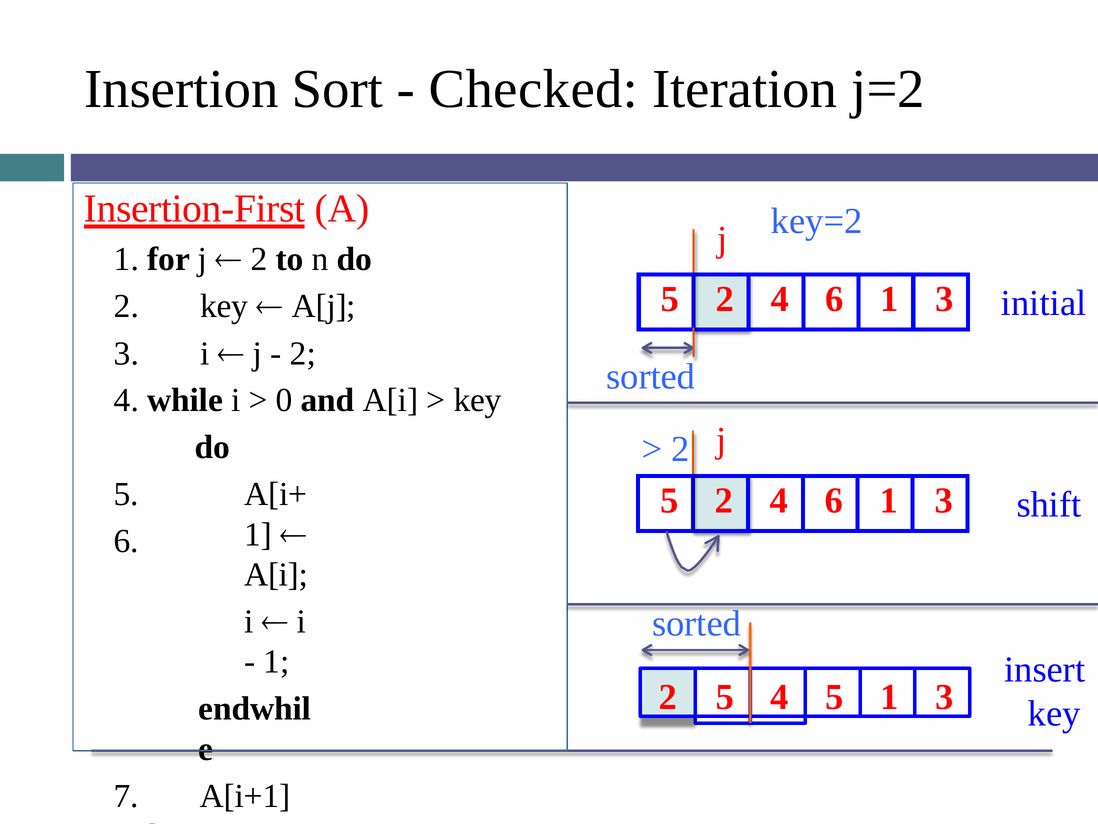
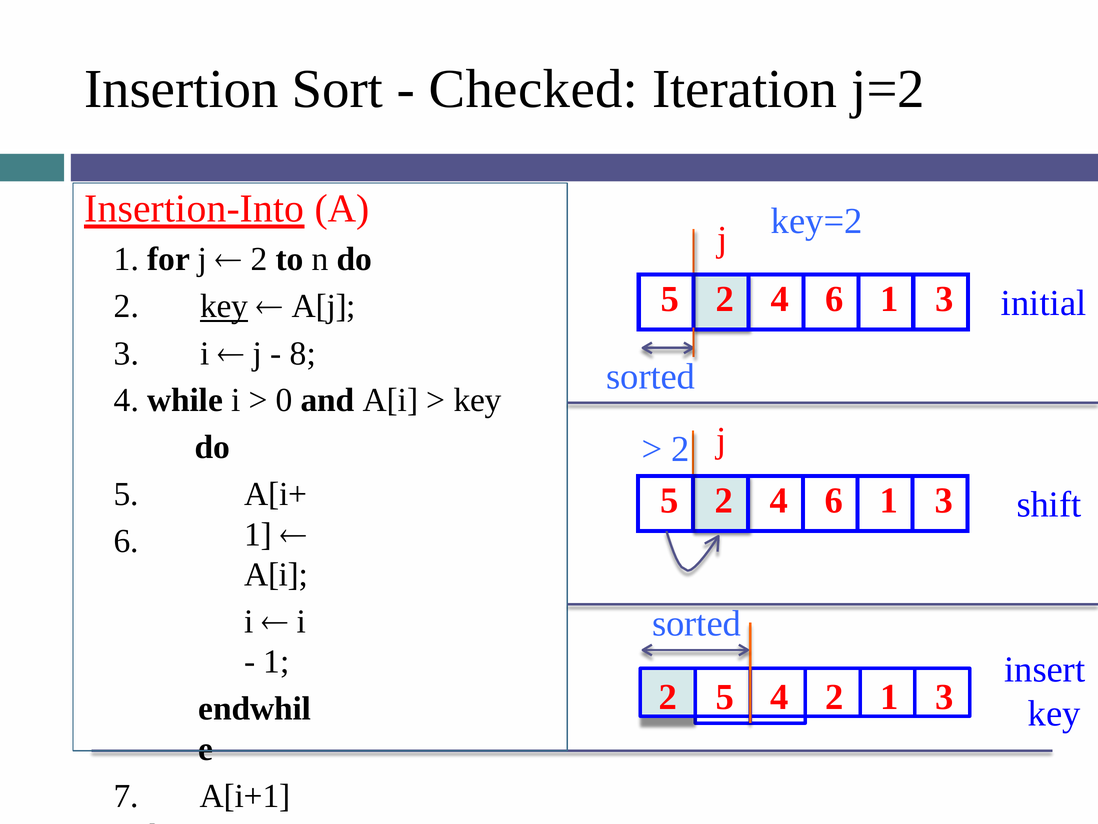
Insertion-First: Insertion-First -> Insertion-Into
key at (224, 306) underline: none -> present
2 at (303, 353): 2 -> 8
4 5: 5 -> 2
